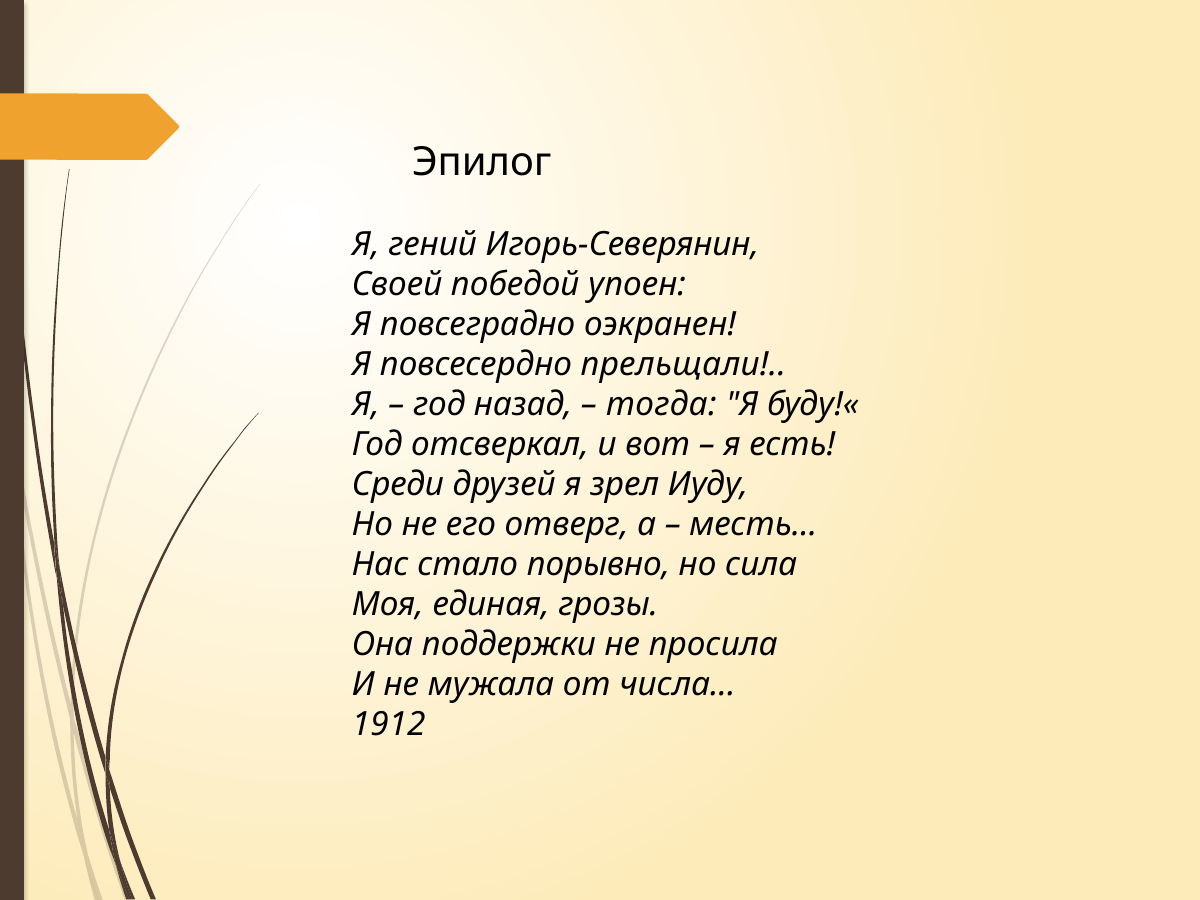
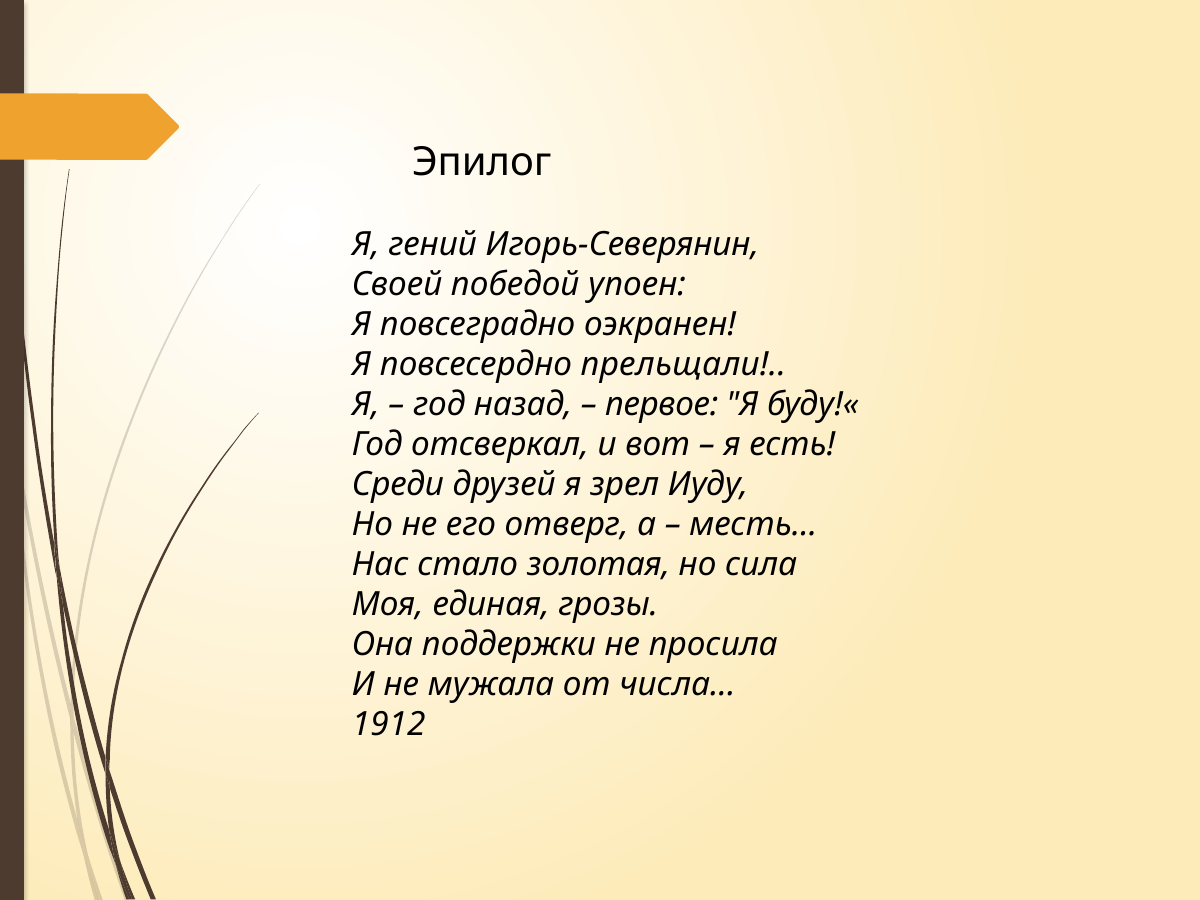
тогда: тогда -> первое
порывно: порывно -> золотая
